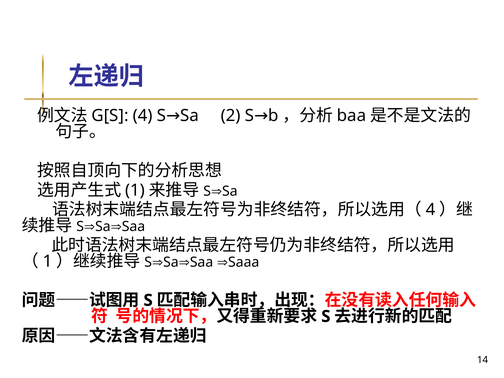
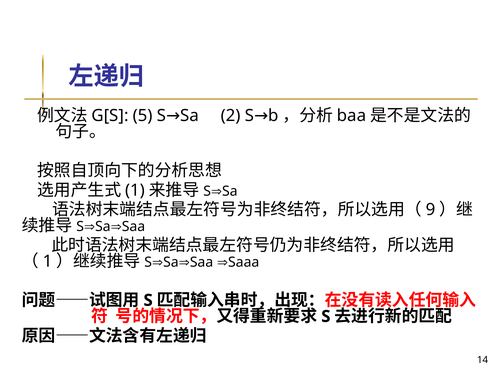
4 at (143, 116): 4 -> 5
4 at (431, 210): 4 -> 9
